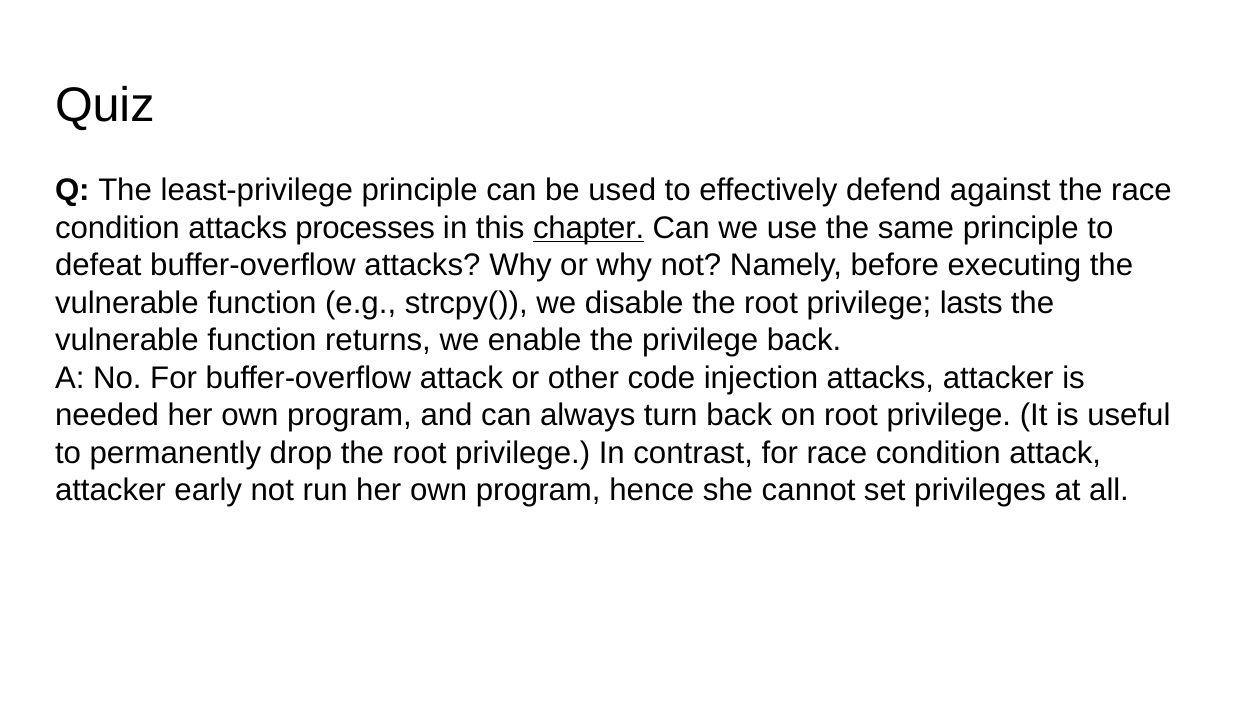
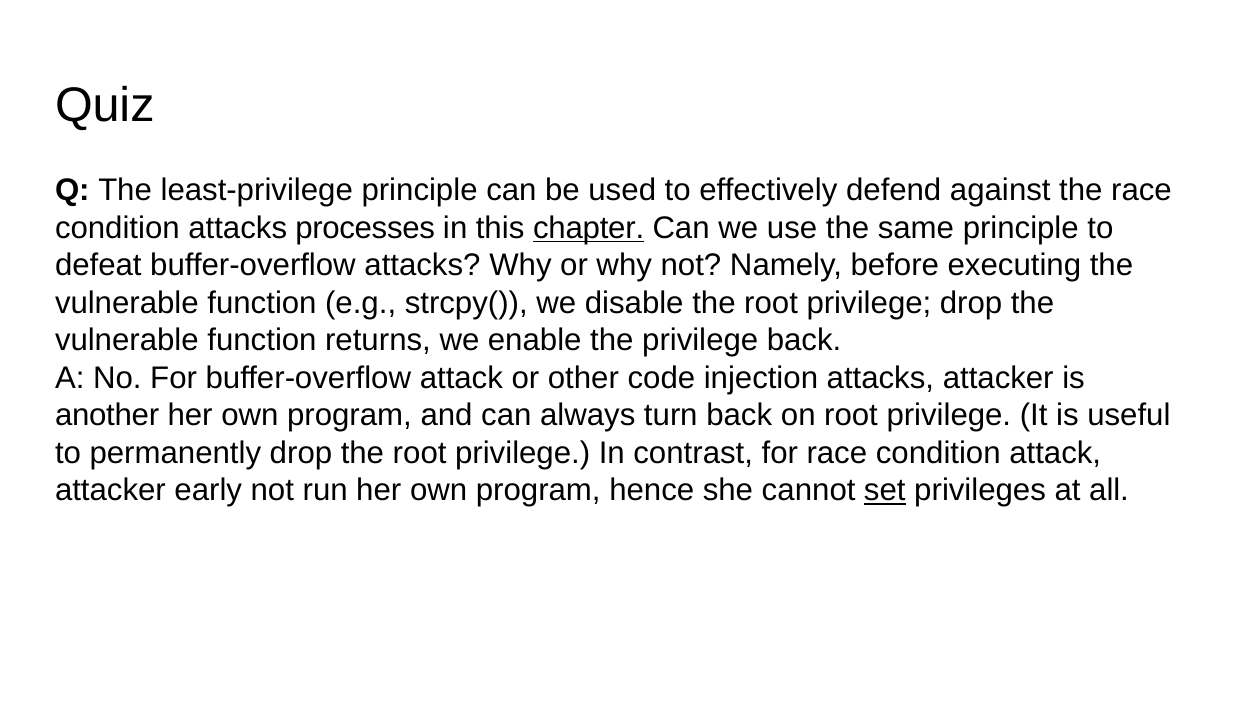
privilege lasts: lasts -> drop
needed: needed -> another
set underline: none -> present
